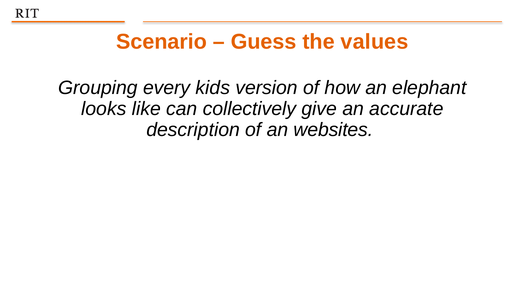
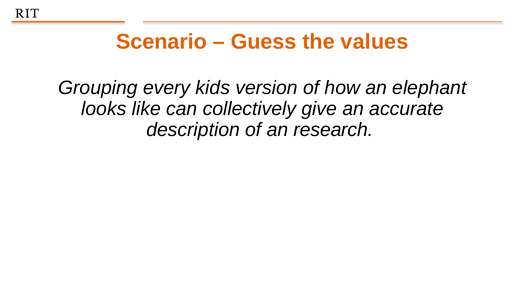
websites: websites -> research
